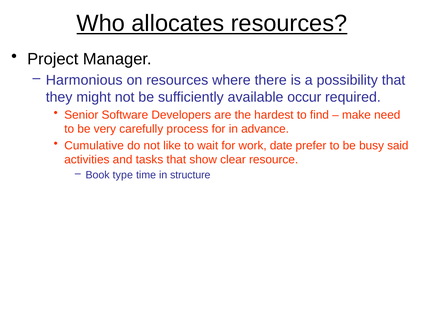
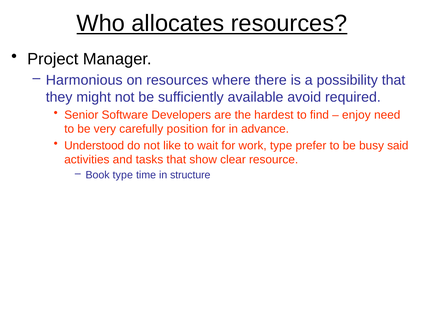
occur: occur -> avoid
make: make -> enjoy
process: process -> position
Cumulative: Cumulative -> Understood
work date: date -> type
